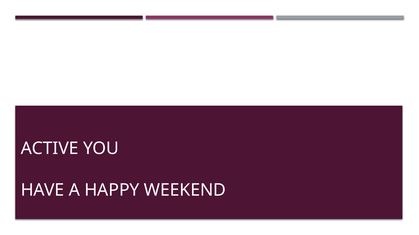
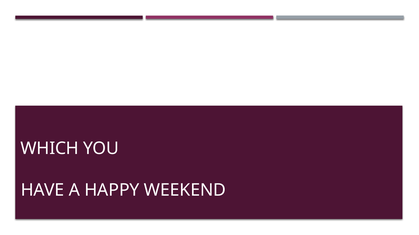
ACTIVE: ACTIVE -> WHICH
